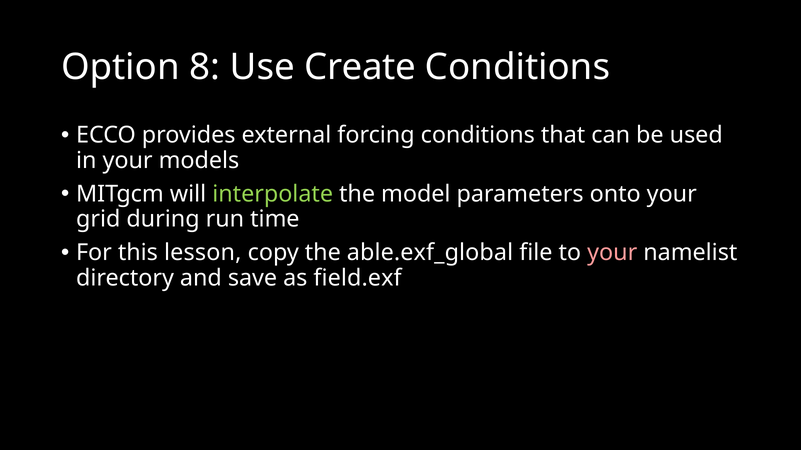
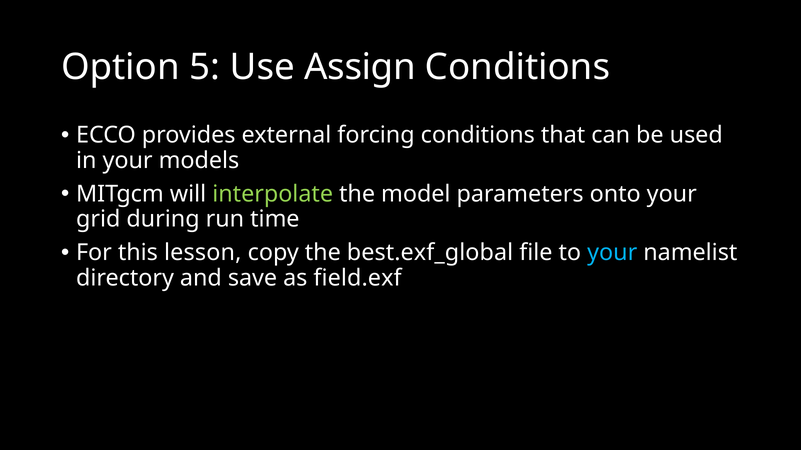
8: 8 -> 5
Create: Create -> Assign
able.exf_global: able.exf_global -> best.exf_global
your at (612, 253) colour: pink -> light blue
